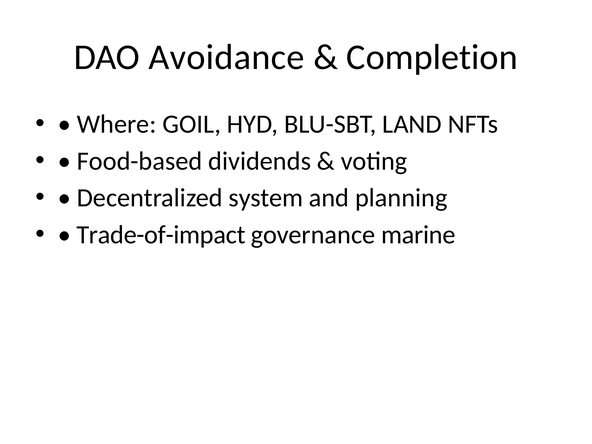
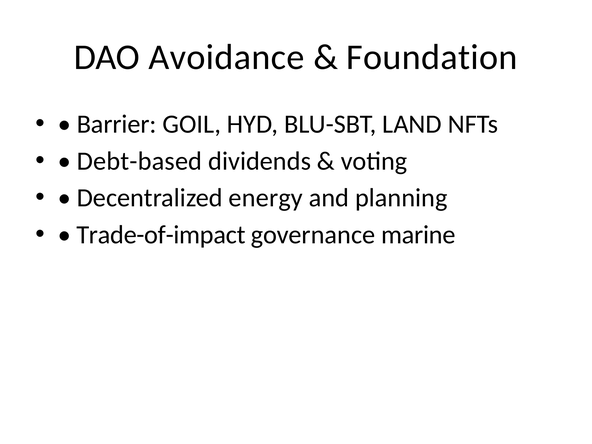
Completion: Completion -> Foundation
Where: Where -> Barrier
Food-based: Food-based -> Debt-based
system: system -> energy
